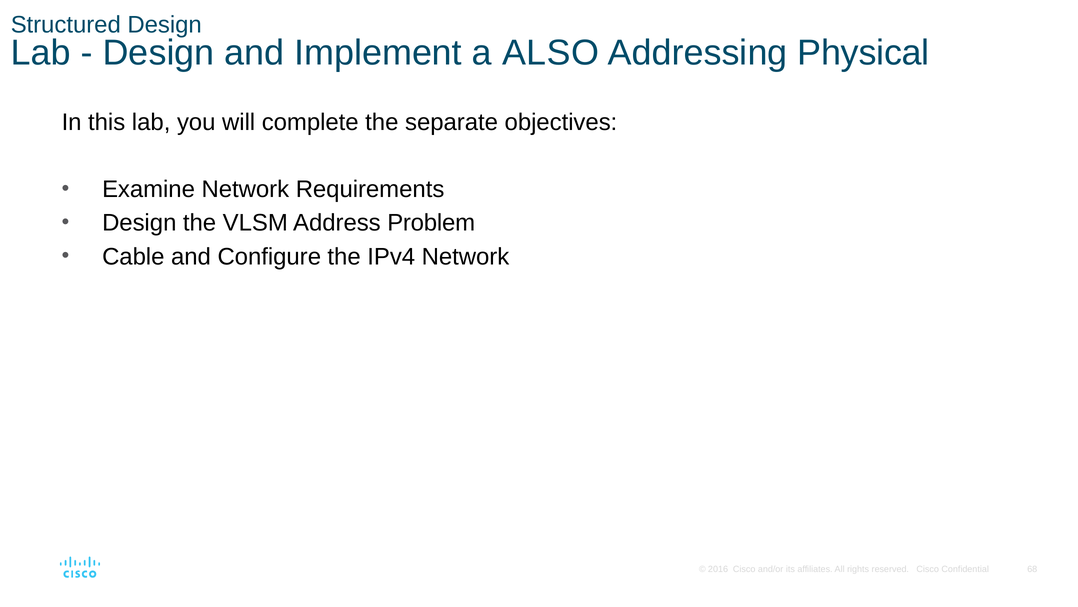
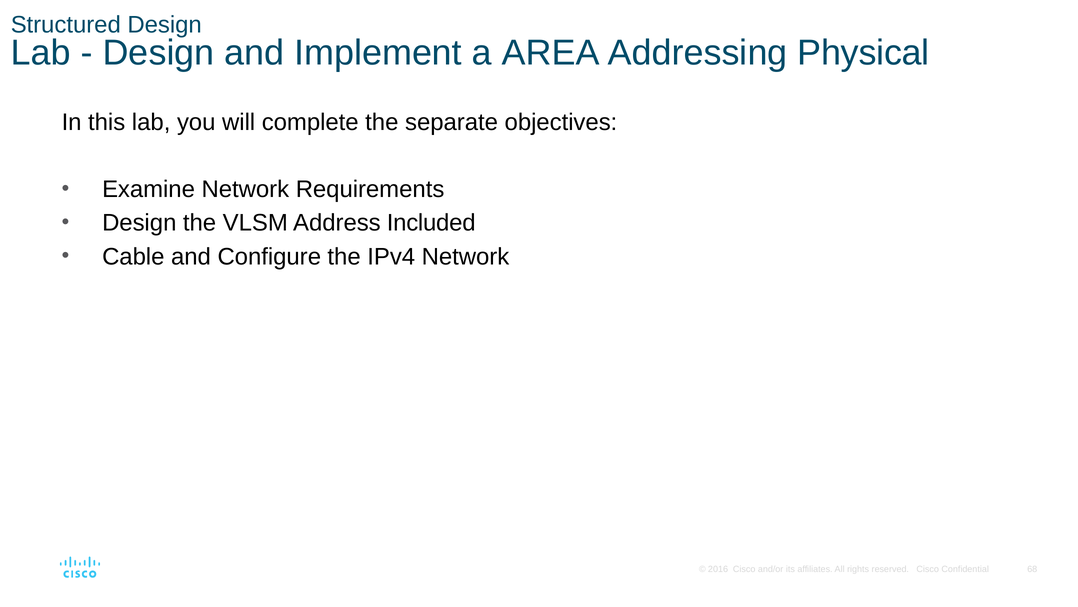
ALSO: ALSO -> AREA
Problem: Problem -> Included
